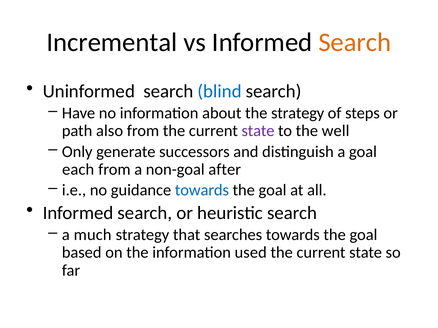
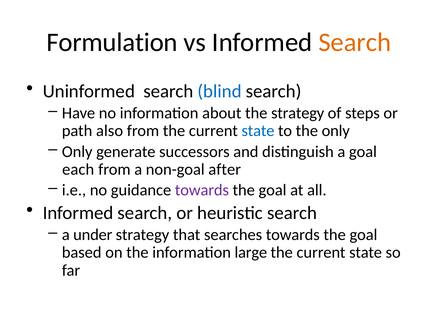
Incremental: Incremental -> Formulation
state at (258, 131) colour: purple -> blue
the well: well -> only
towards at (202, 190) colour: blue -> purple
much: much -> under
used: used -> large
